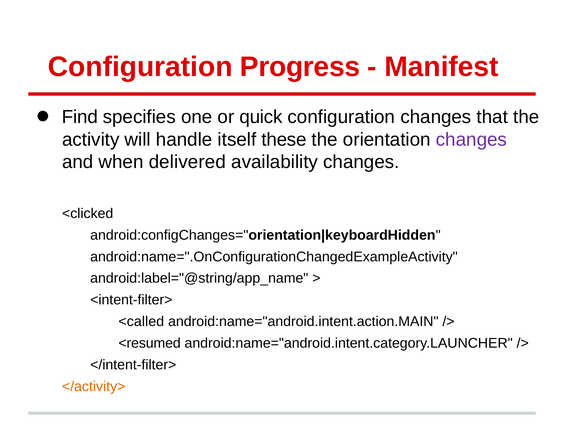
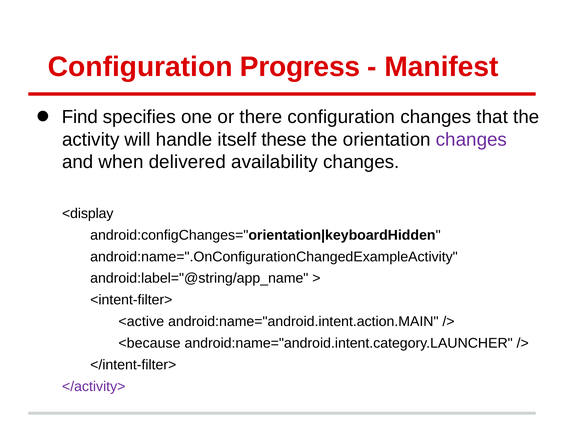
quick: quick -> there
<clicked: <clicked -> <display
<called: <called -> <active
<resumed: <resumed -> <because
</activity> colour: orange -> purple
